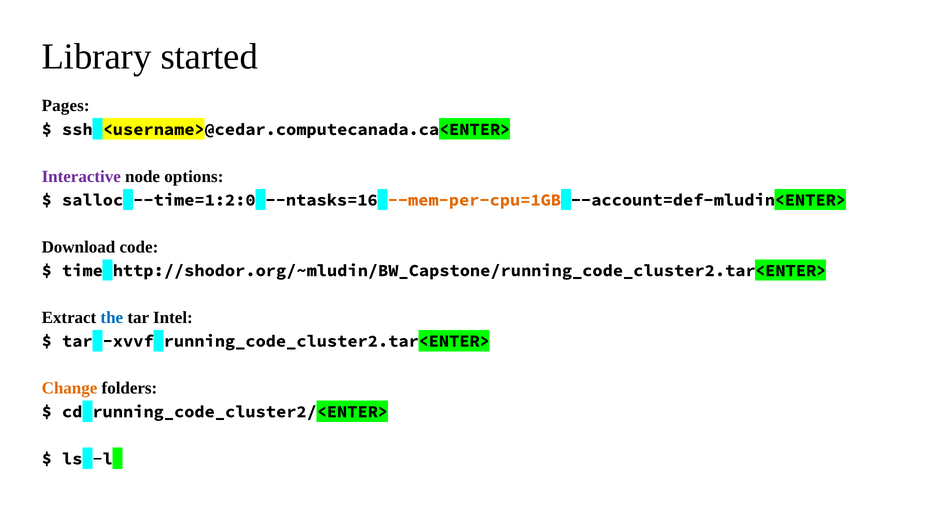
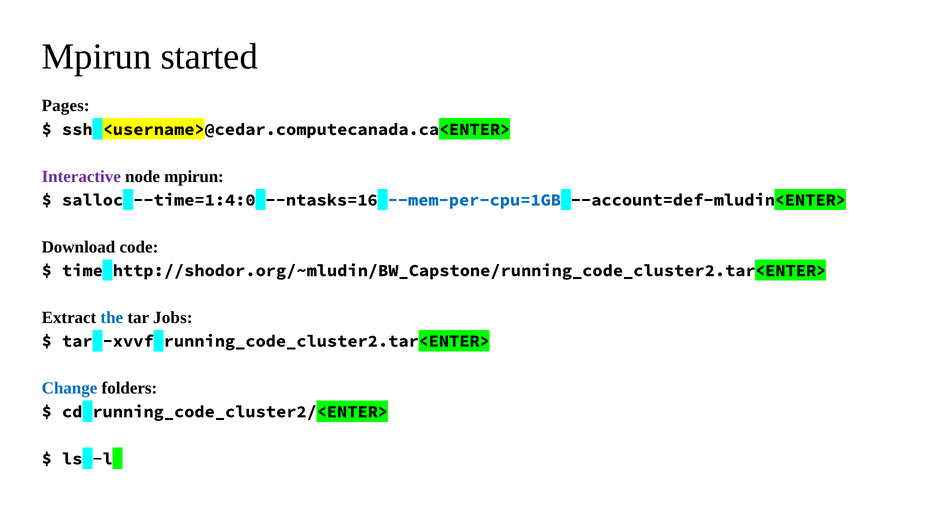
Library at (97, 57): Library -> Mpirun
node options: options -> mpirun
--time=1:2:0: --time=1:2:0 -> --time=1:4:0
--mem-per-cpu=1GB colour: orange -> blue
Intel: Intel -> Jobs
Change colour: orange -> blue
